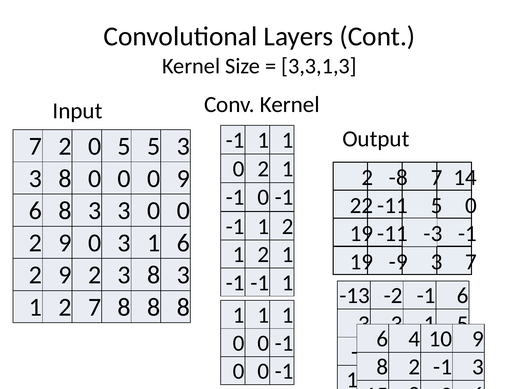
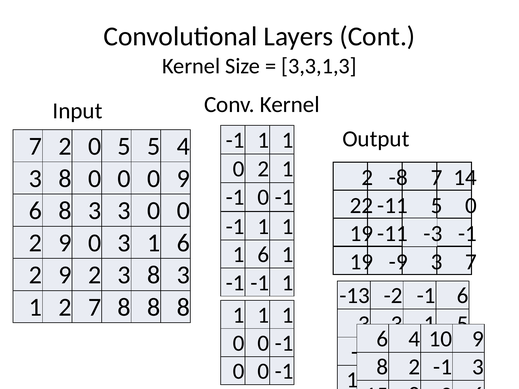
5 3: 3 -> 4
2 at (288, 227): 2 -> 1
2 at (263, 255): 2 -> 6
